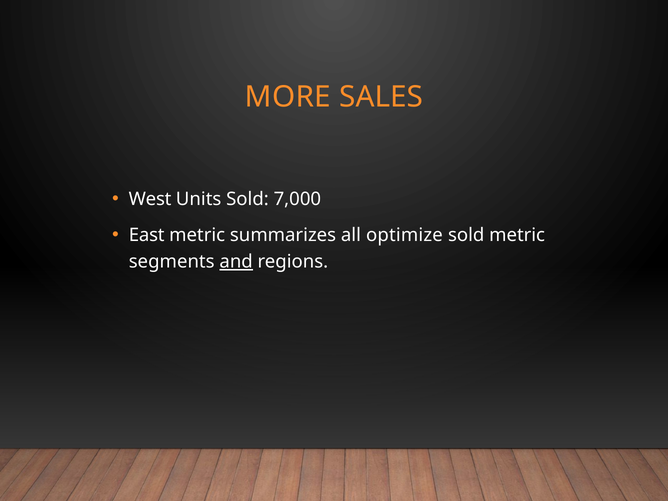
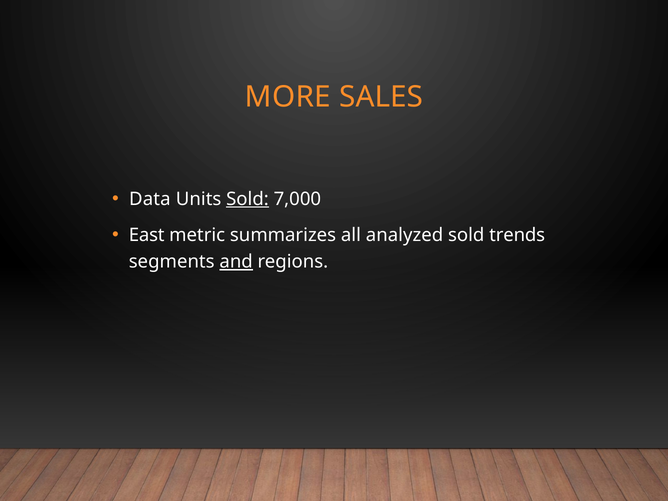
West: West -> Data
Sold at (247, 199) underline: none -> present
optimize: optimize -> analyzed
sold metric: metric -> trends
